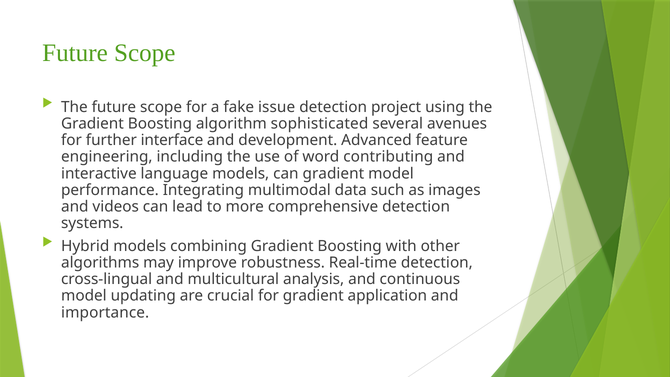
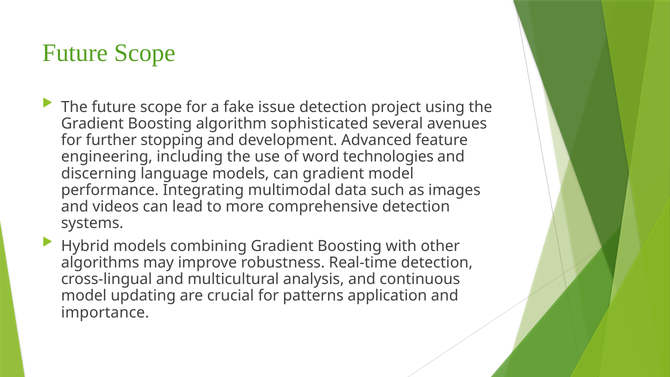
interface: interface -> stopping
contributing: contributing -> technologies
interactive: interactive -> discerning
for gradient: gradient -> patterns
